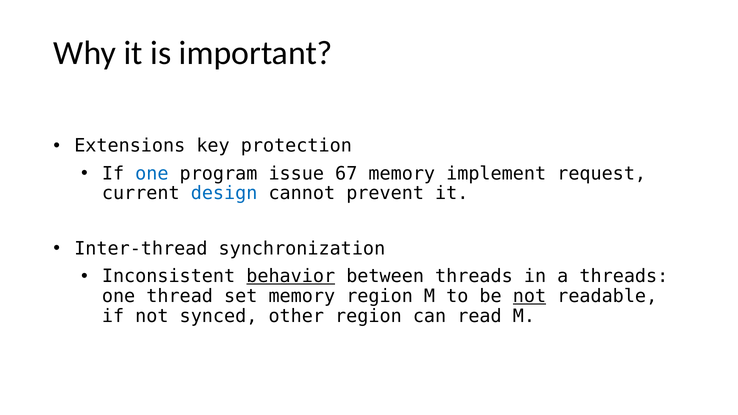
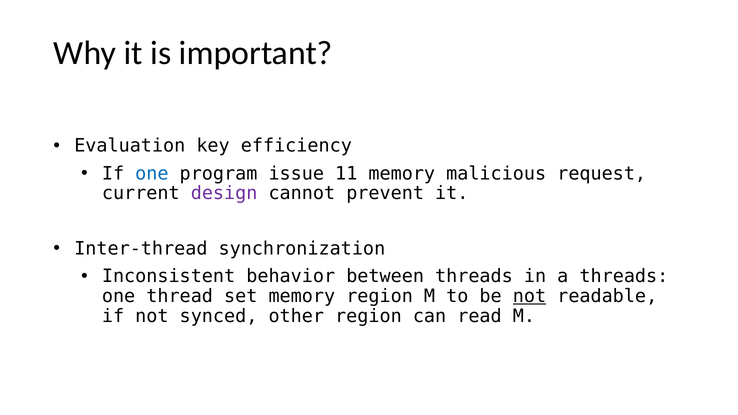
Extensions: Extensions -> Evaluation
protection: protection -> efficiency
67: 67 -> 11
implement: implement -> malicious
design colour: blue -> purple
behavior underline: present -> none
